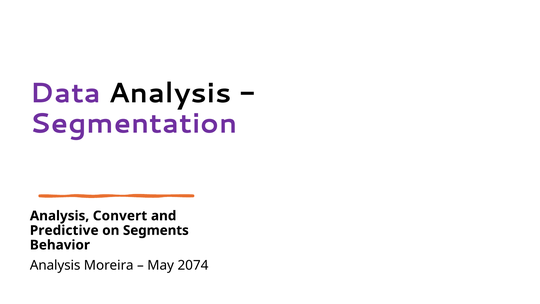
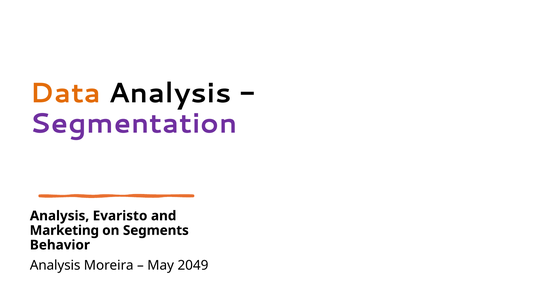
Data colour: purple -> orange
Convert: Convert -> Evaristo
Predictive: Predictive -> Marketing
2074: 2074 -> 2049
